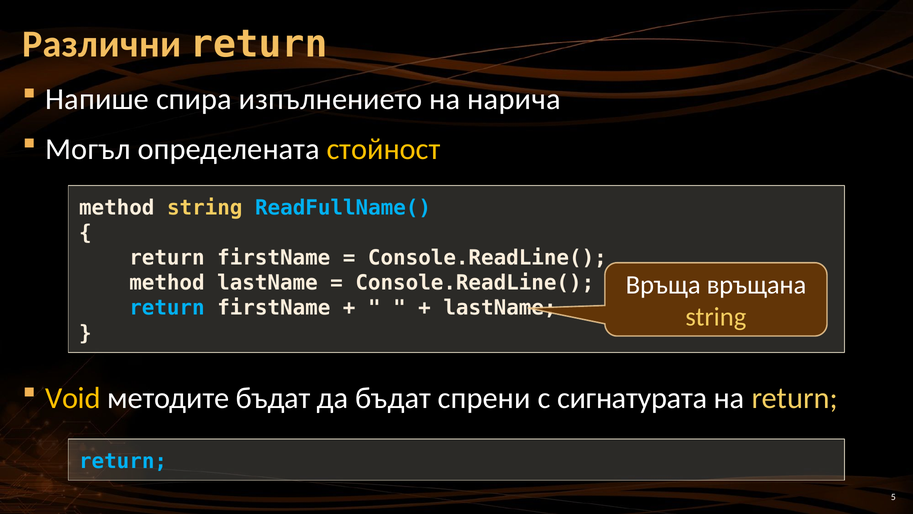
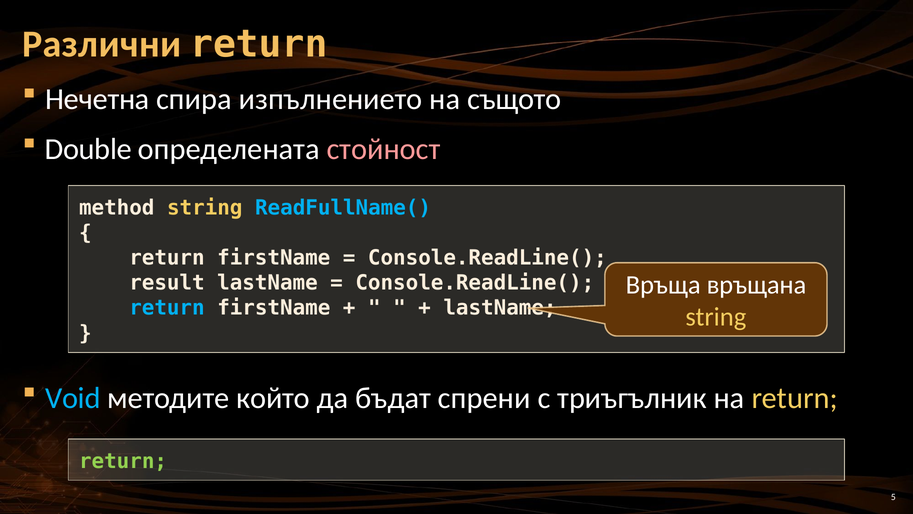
Напише: Напише -> Нечетна
нарича: нарича -> същото
Могъл: Могъл -> Double
стойност colour: yellow -> pink
method at (167, 283): method -> result
Void colour: yellow -> light blue
методите бъдат: бъдат -> който
сигнатурата: сигнатурата -> триъгълник
return at (123, 461) colour: light blue -> light green
